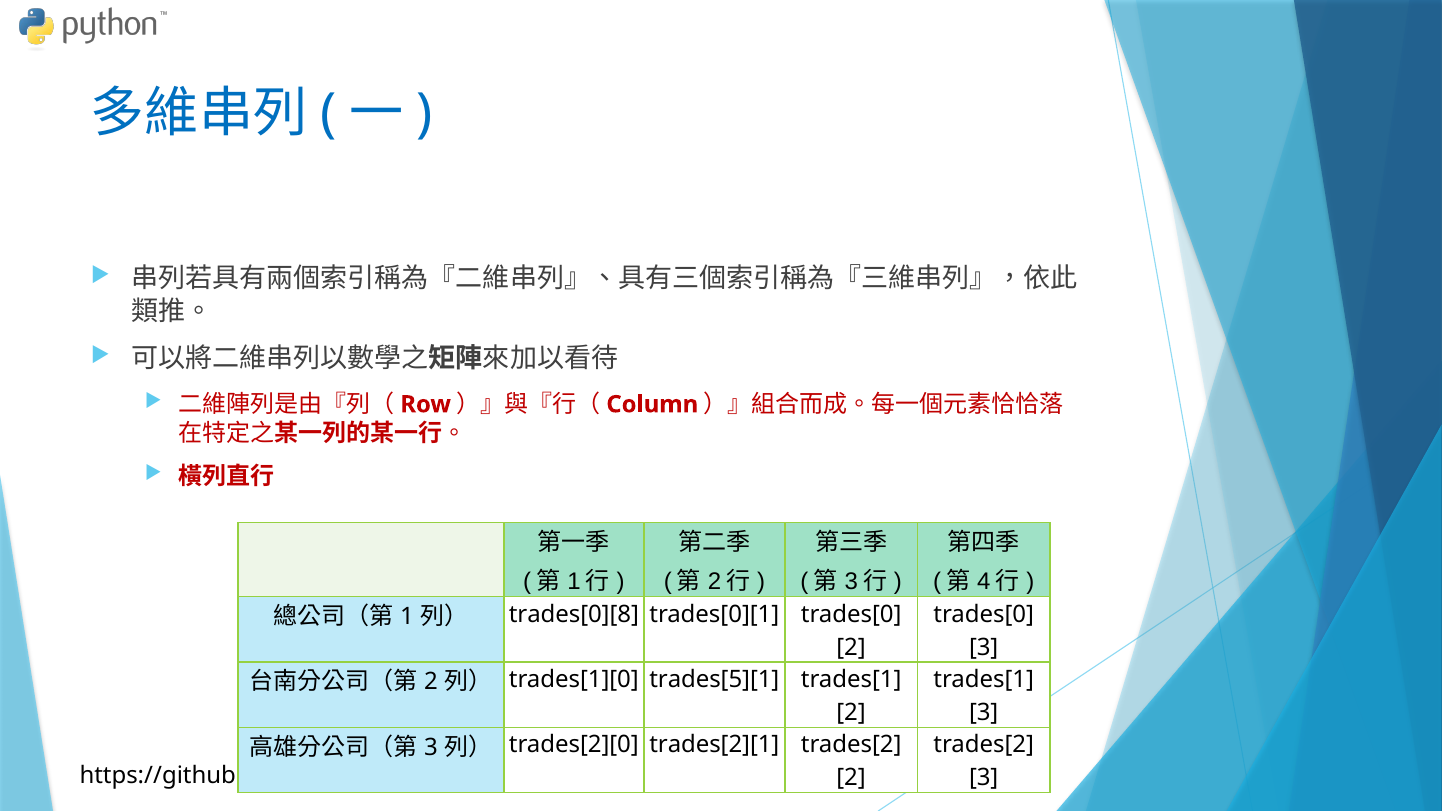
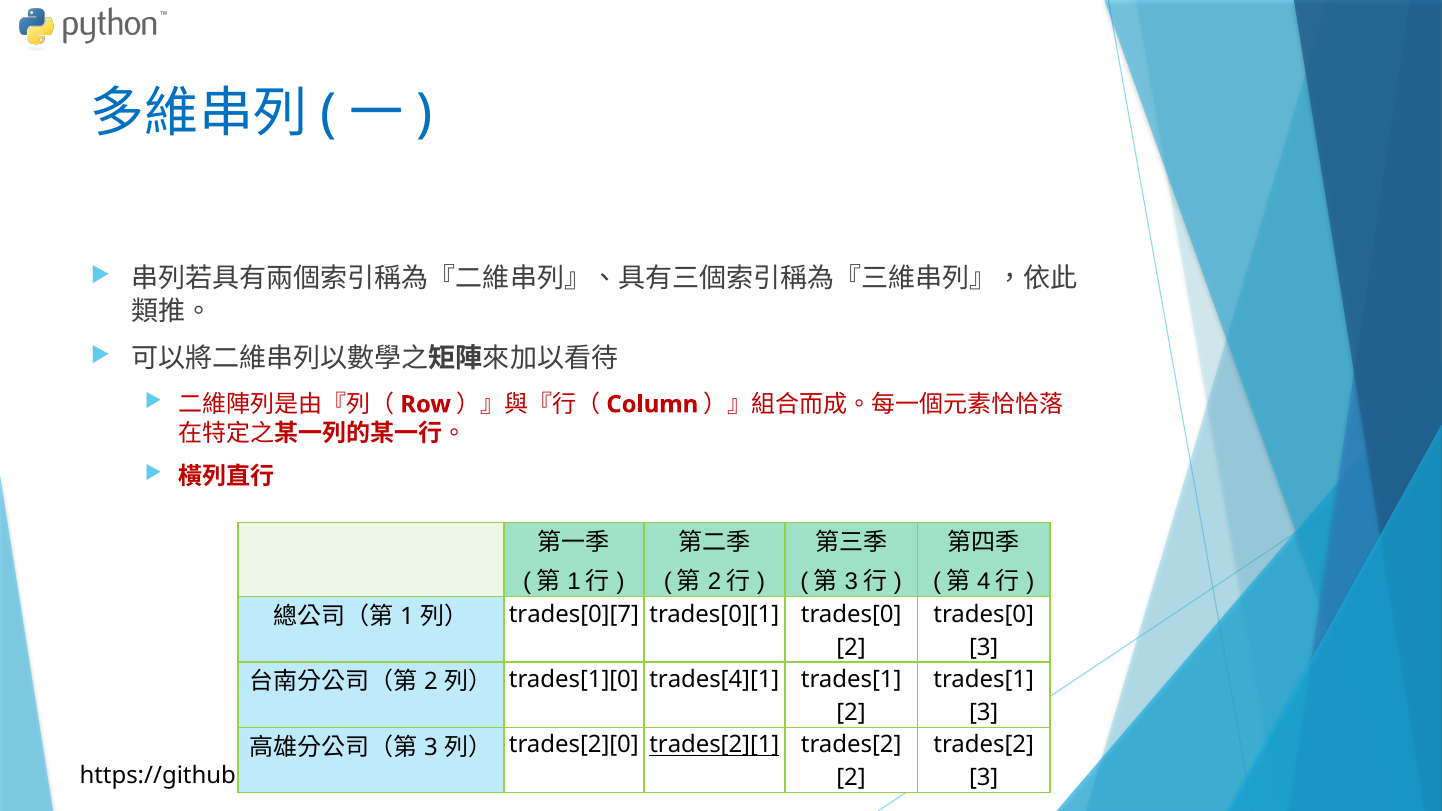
trades[0][8: trades[0][8 -> trades[0][7
trades[5][1: trades[5][1 -> trades[4][1
trades[2][1 underline: none -> present
